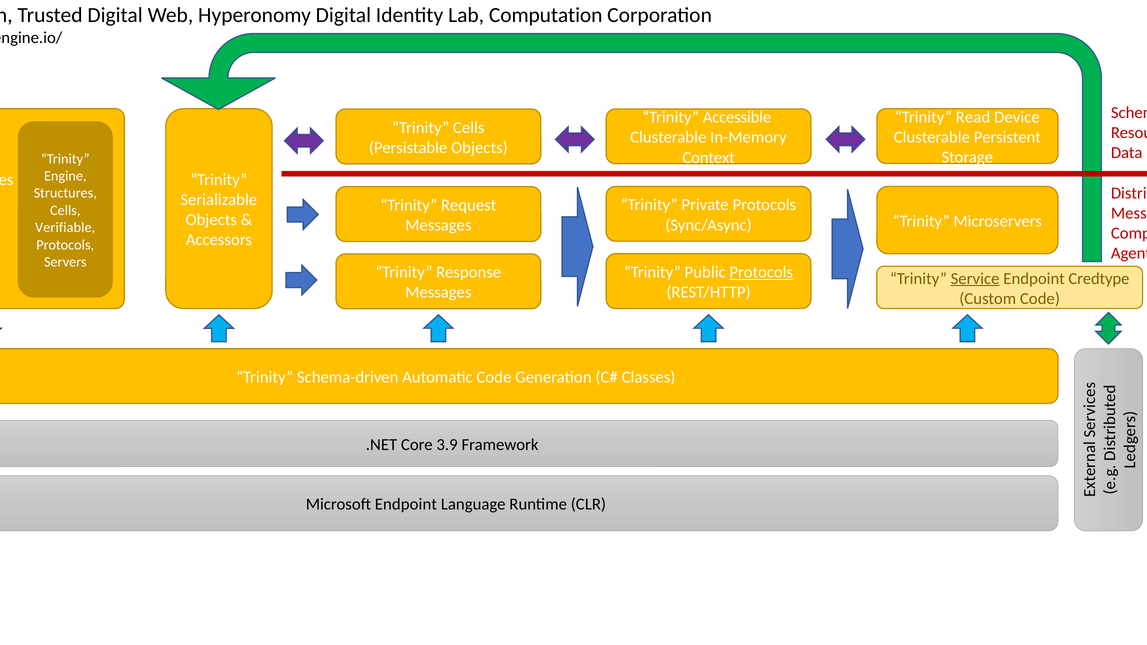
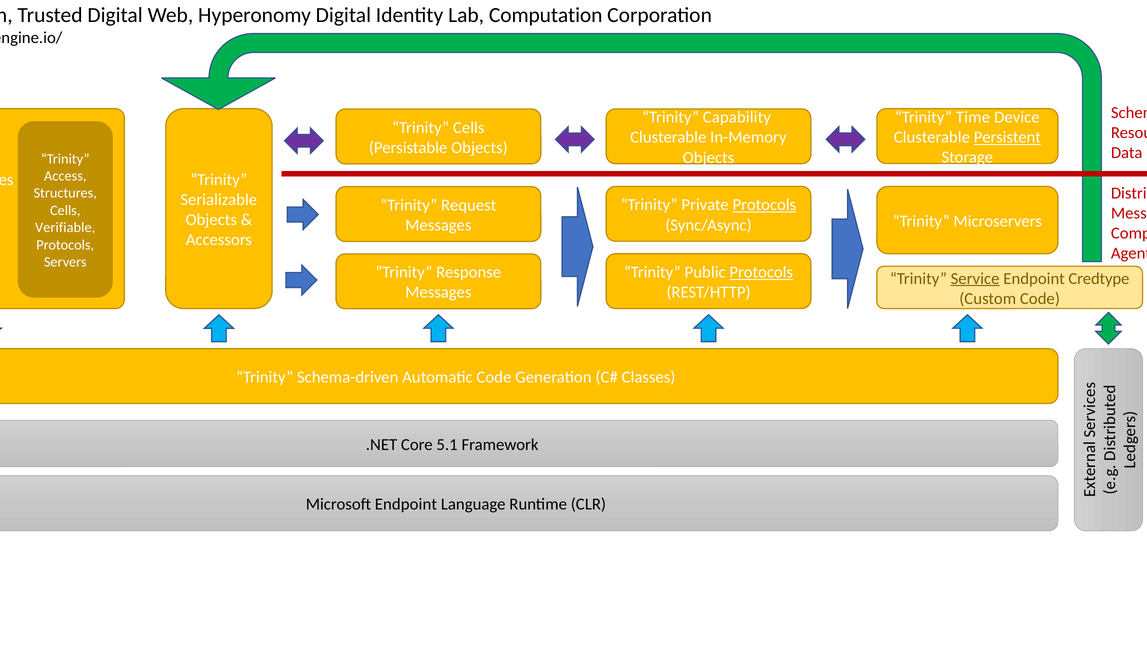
Read: Read -> Time
Accessible: Accessible -> Capability
Persistent underline: none -> present
Context at (709, 158): Context -> Objects
Engine at (65, 176): Engine -> Access
Protocols at (764, 205) underline: none -> present
3.9: 3.9 -> 5.1
